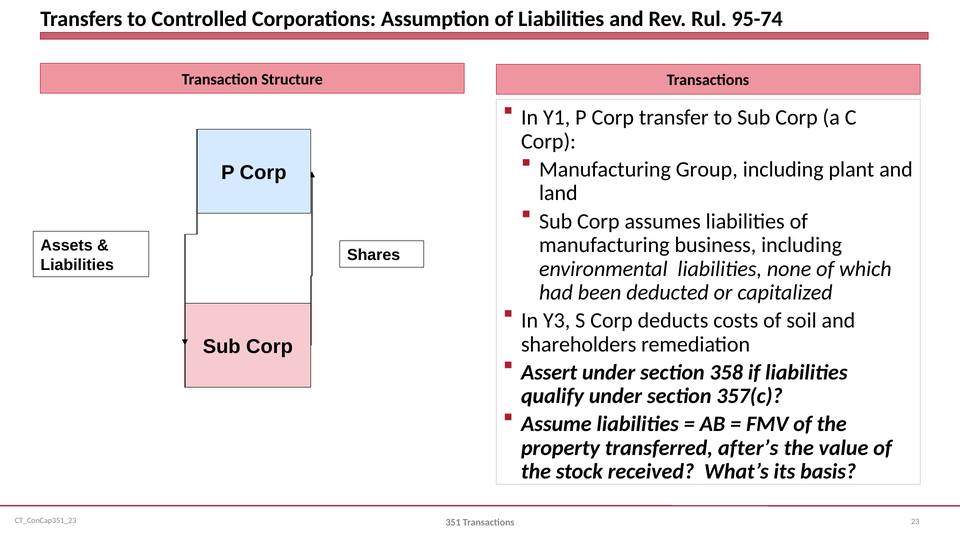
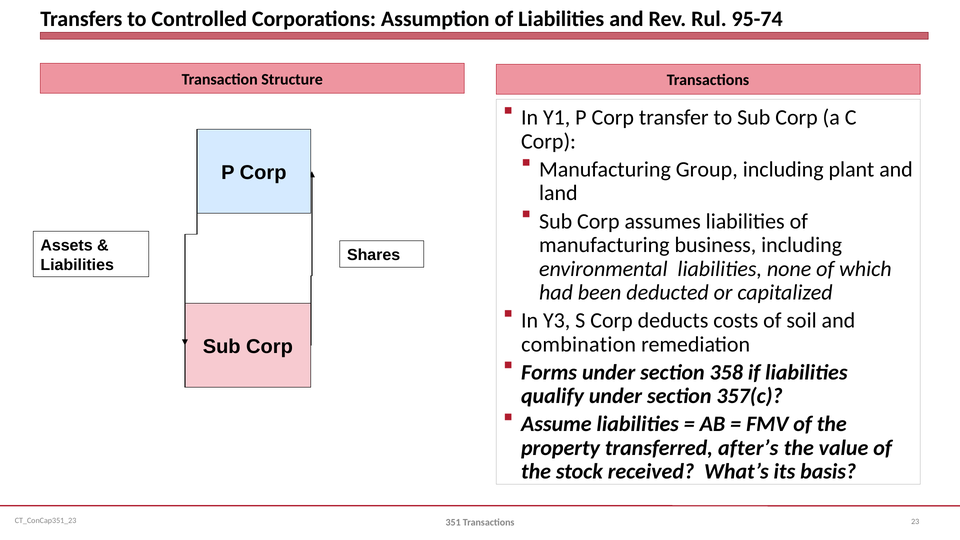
shareholders: shareholders -> combination
Assert: Assert -> Forms
